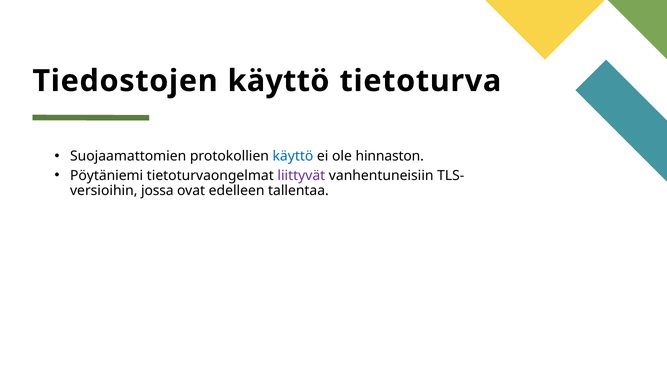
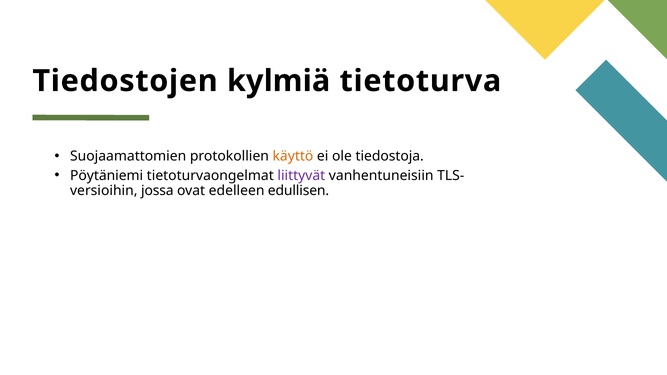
Tiedostojen käyttö: käyttö -> kylmiä
käyttö at (293, 156) colour: blue -> orange
hinnaston: hinnaston -> tiedostoja
tallentaa: tallentaa -> edullisen
